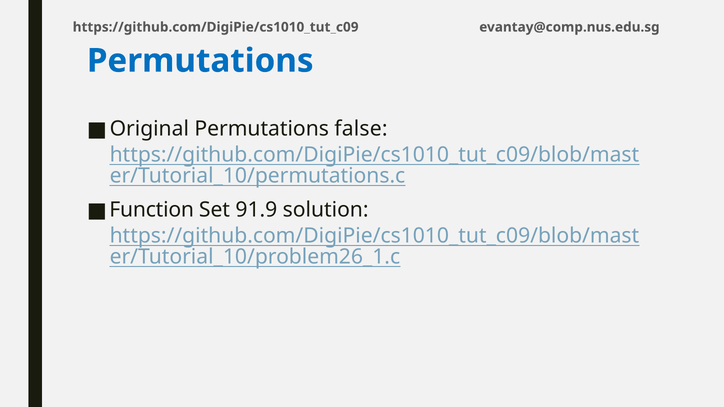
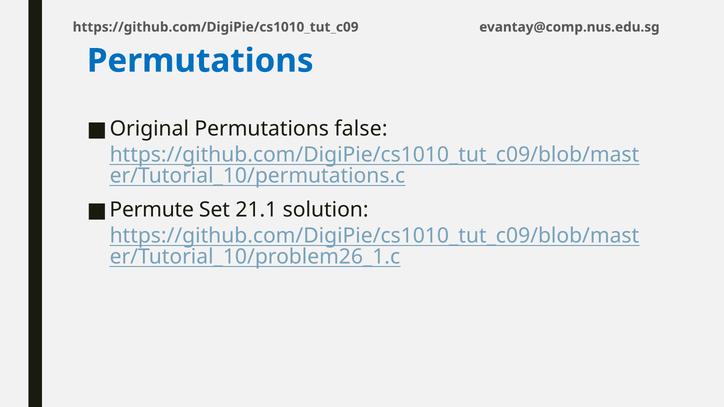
Function: Function -> Permute
91.9: 91.9 -> 21.1
